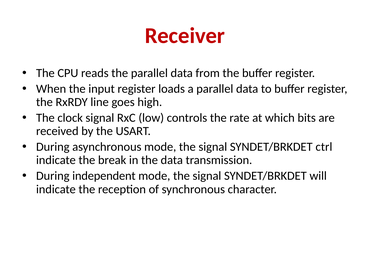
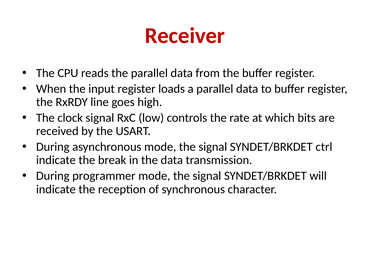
independent: independent -> programmer
